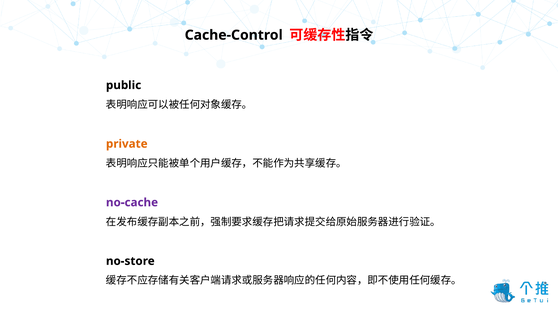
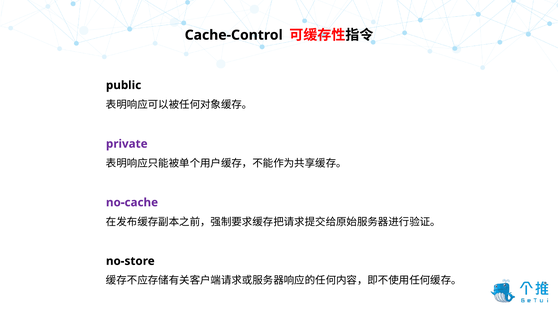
private colour: orange -> purple
